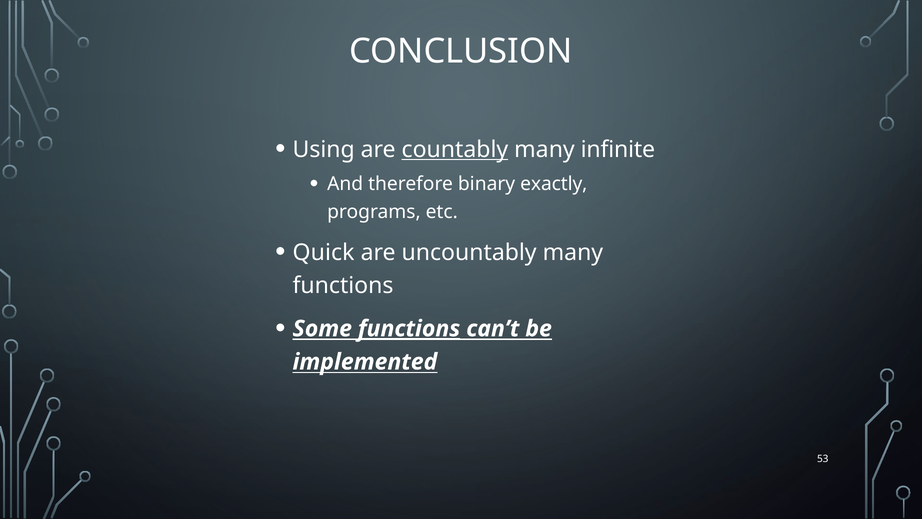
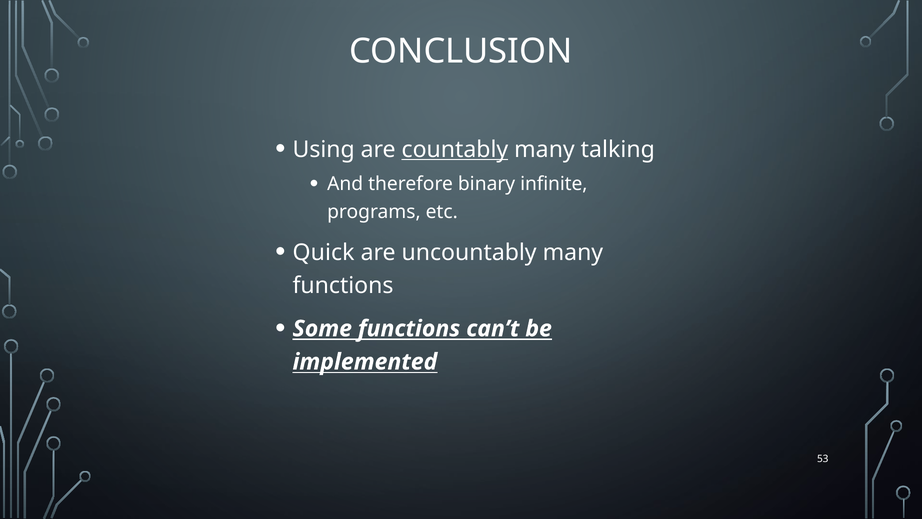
infinite: infinite -> talking
exactly: exactly -> infinite
functions at (409, 328) underline: present -> none
